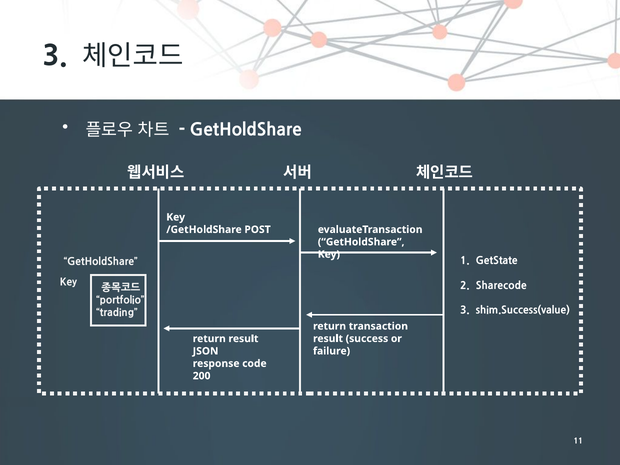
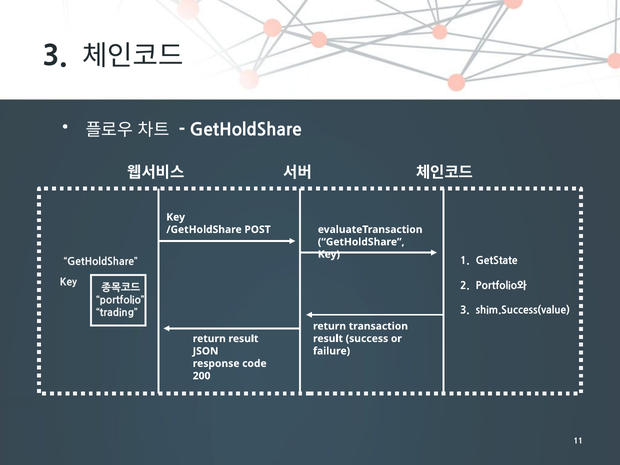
Sharecode: Sharecode -> Portfolio와
